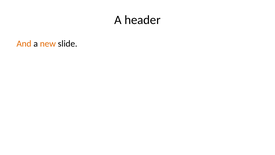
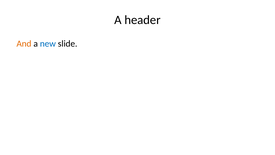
new colour: orange -> blue
